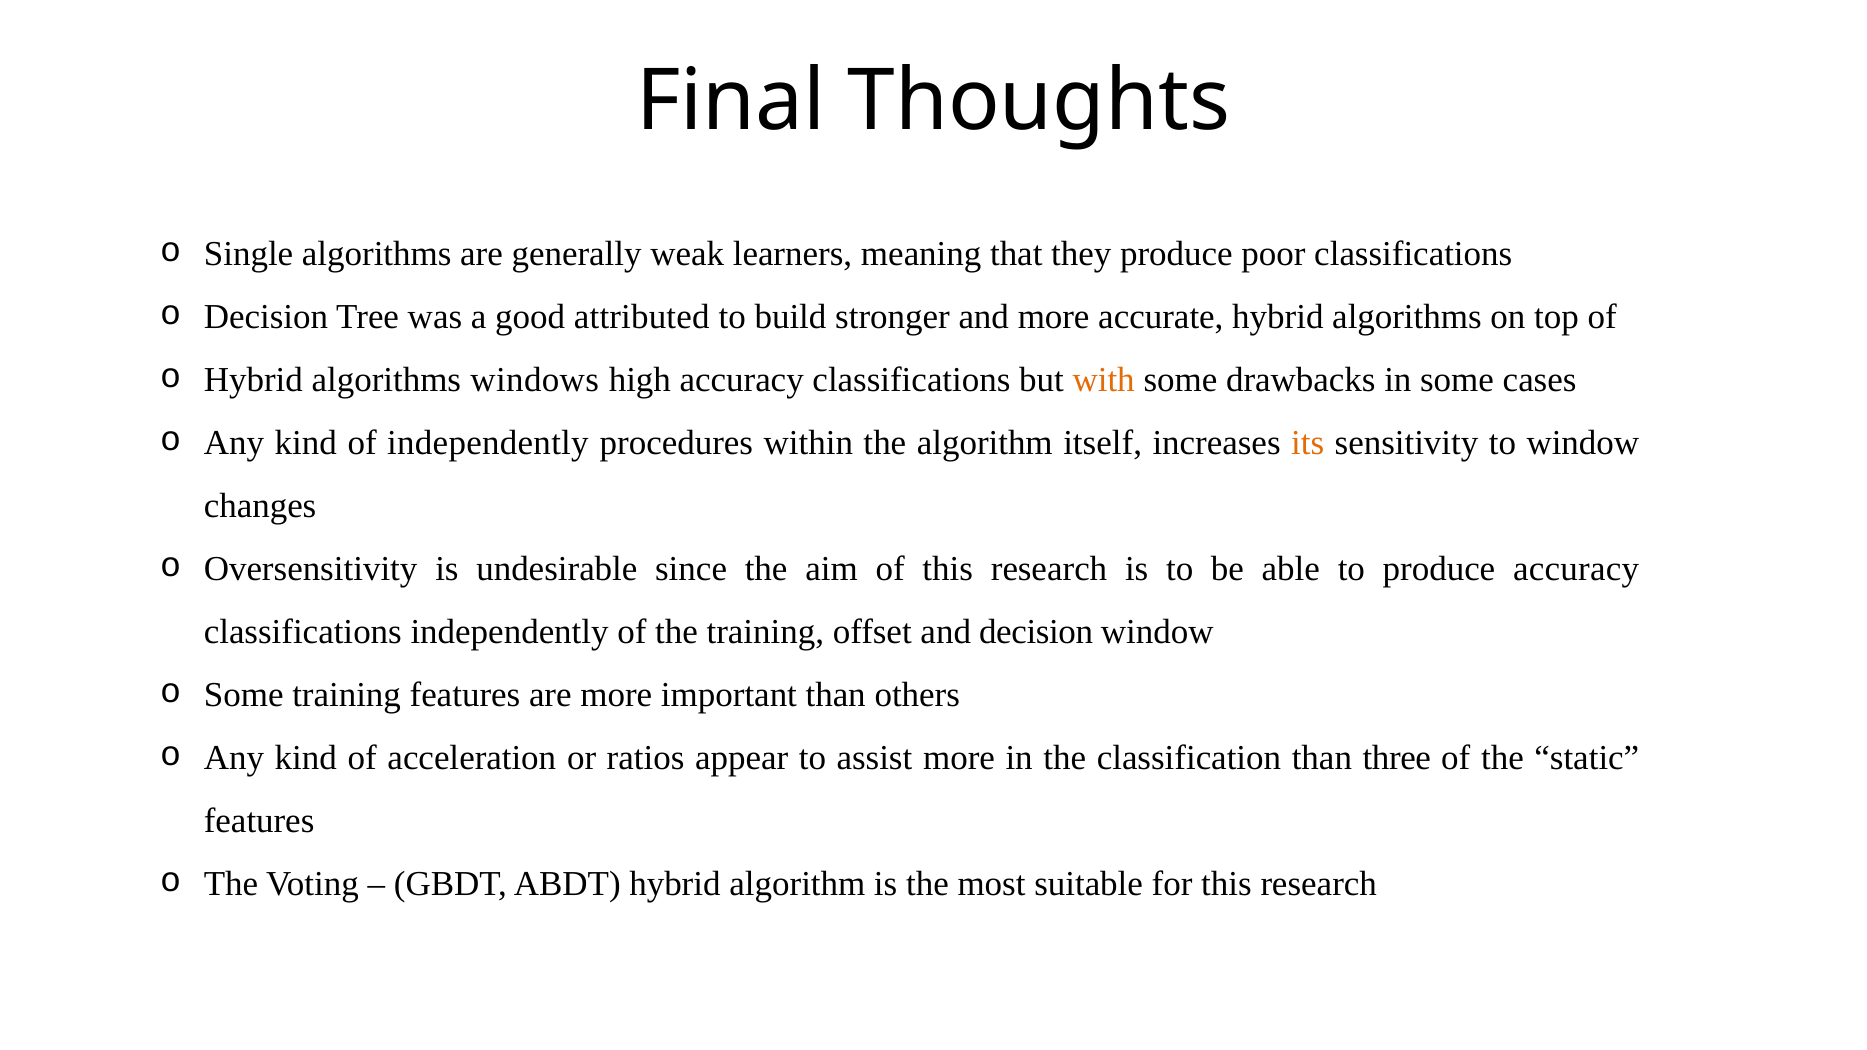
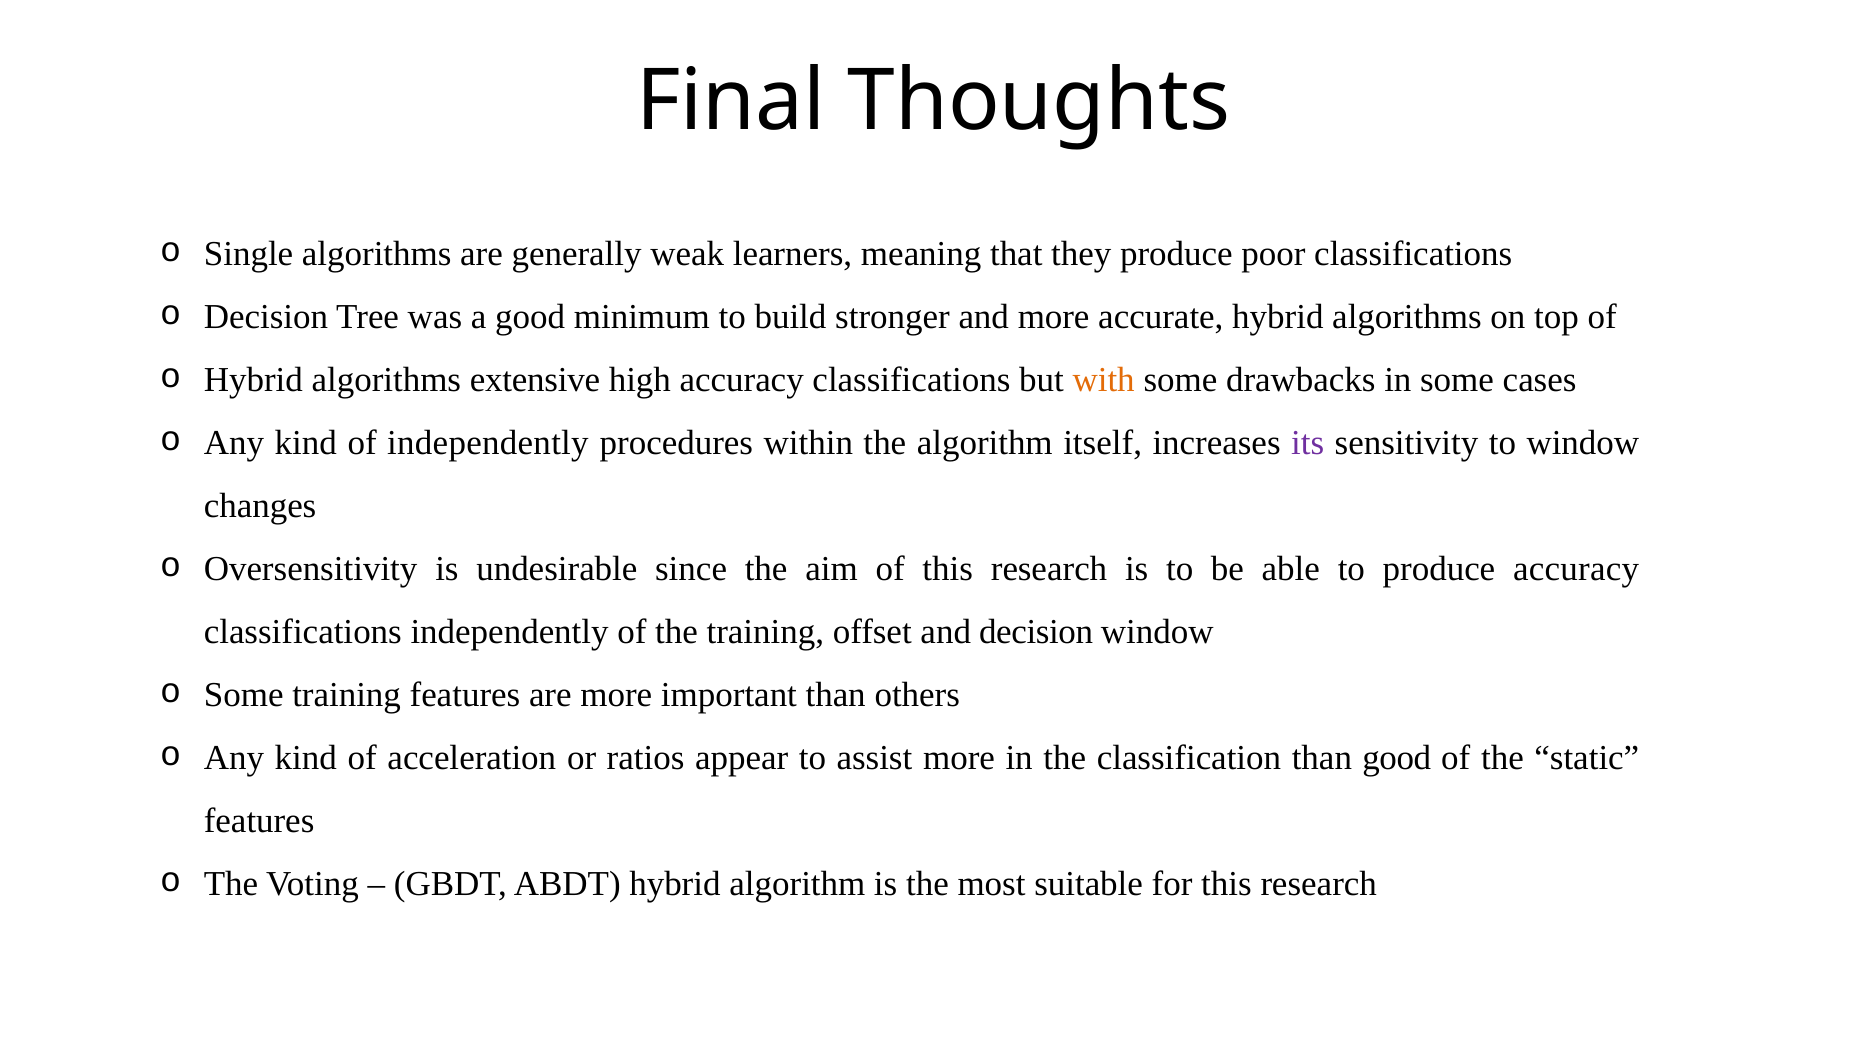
attributed: attributed -> minimum
windows: windows -> extensive
its colour: orange -> purple
than three: three -> good
